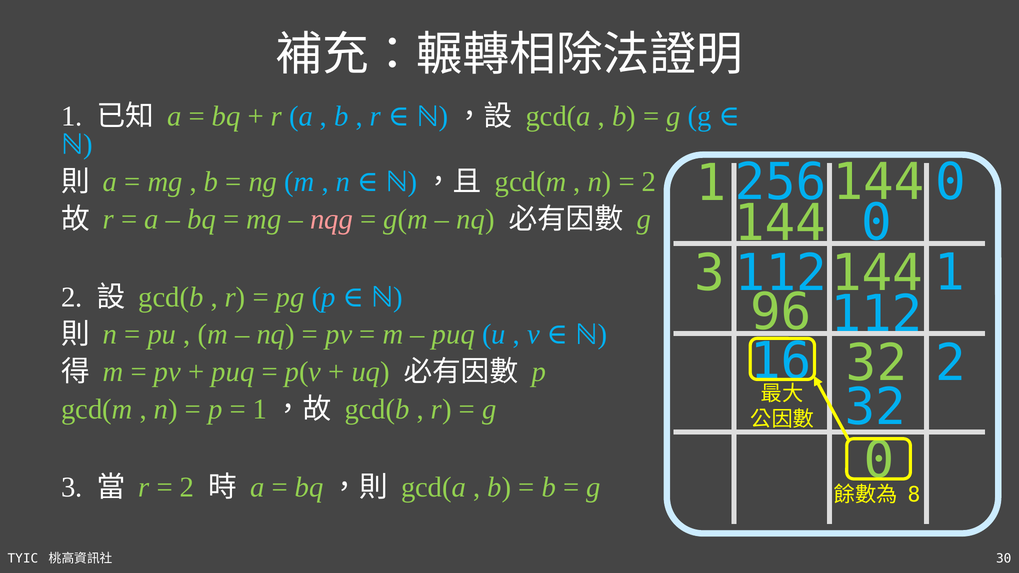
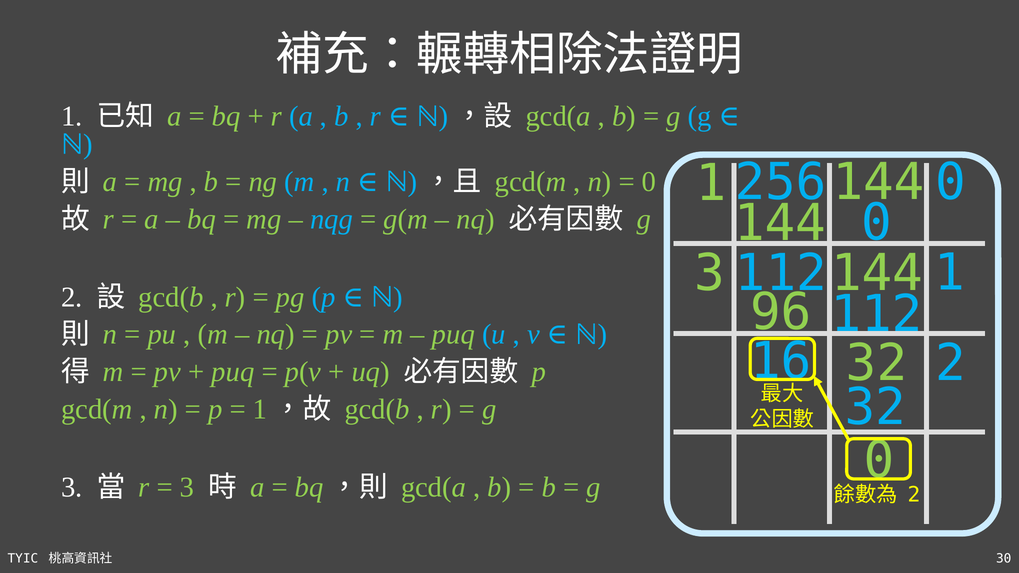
2 at (649, 182): 2 -> 0
nqg colour: pink -> light blue
2 at (187, 487): 2 -> 3
8 at (914, 495): 8 -> 2
